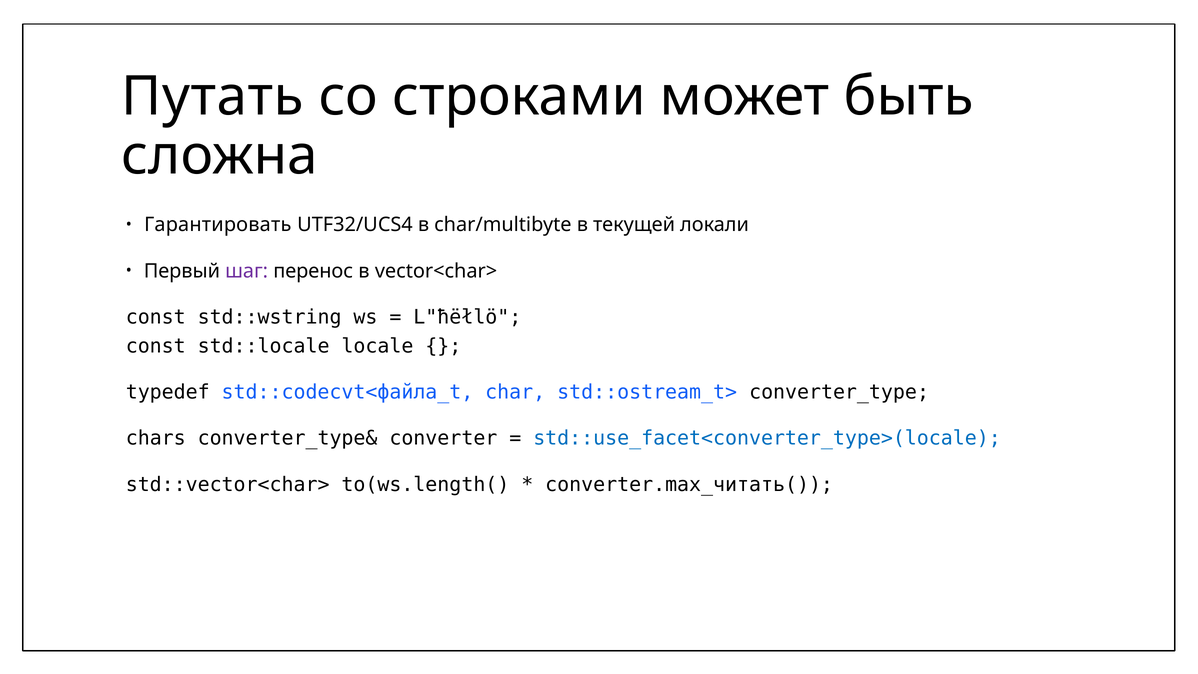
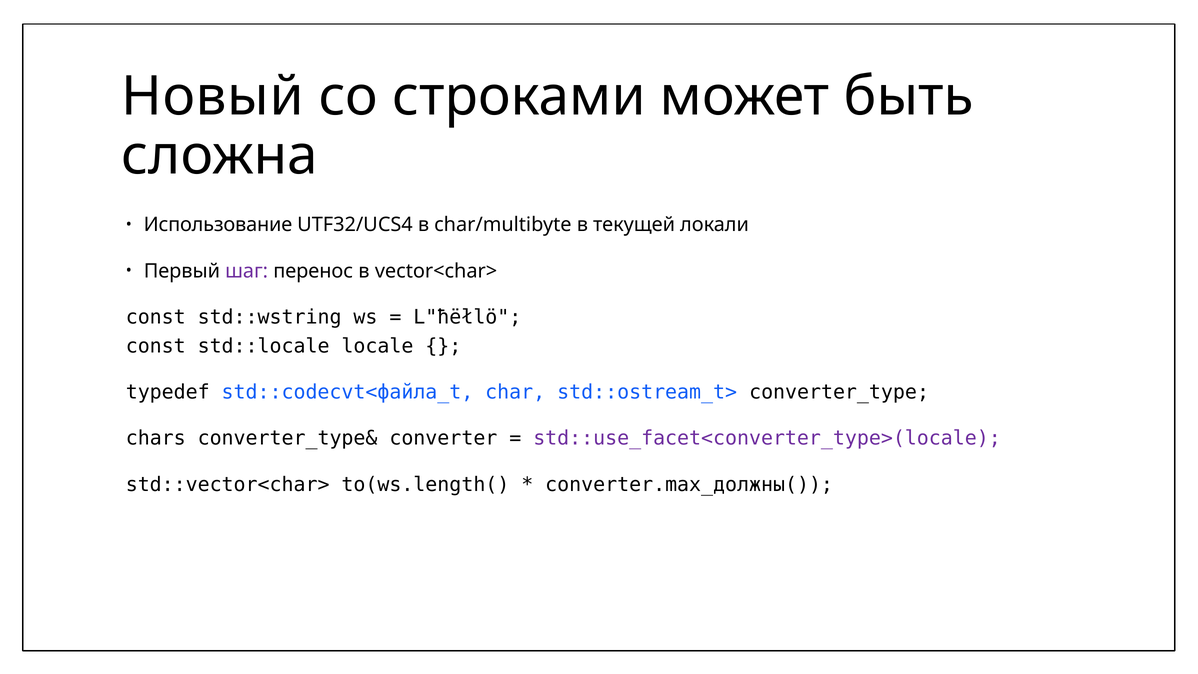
Путать: Путать -> Новый
Гарантировать: Гарантировать -> Использование
std::use_facet<converter_type>(locale colour: blue -> purple
converter.max_читать(: converter.max_читать( -> converter.max_должны(
